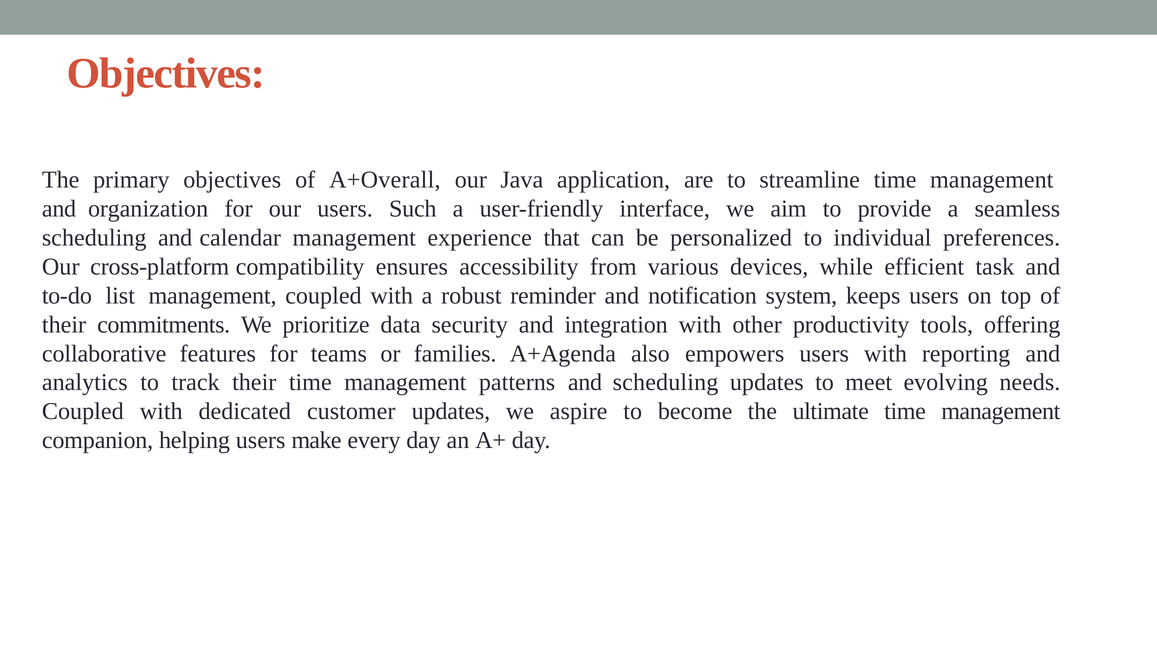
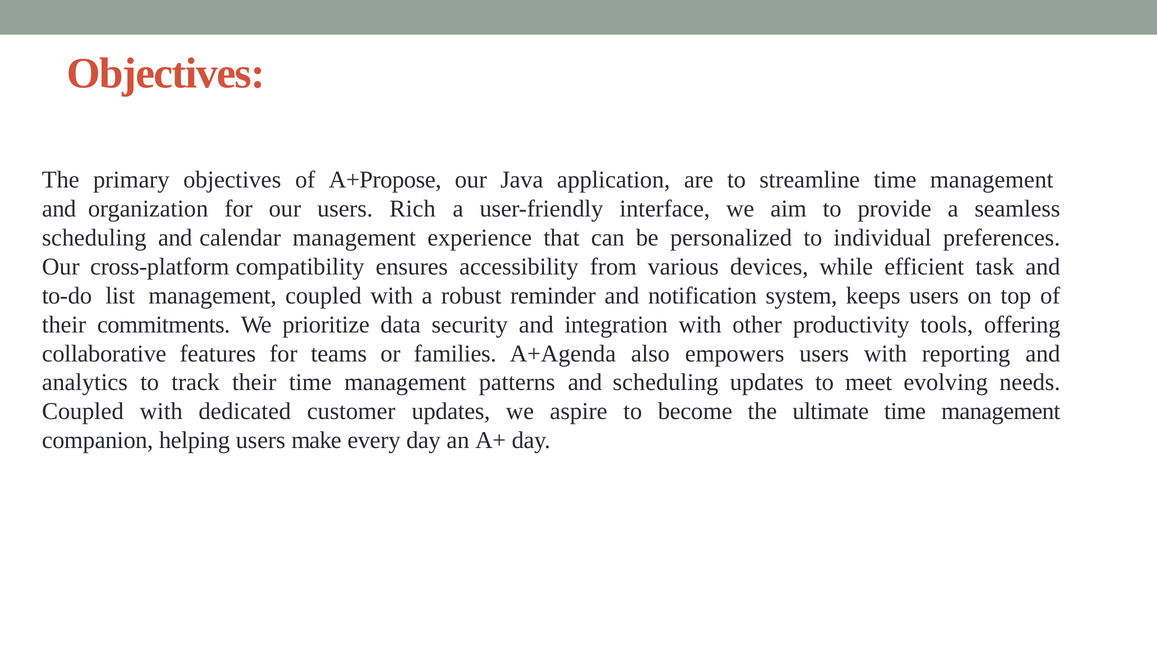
A+Overall: A+Overall -> A+Propose
Such: Such -> Rich
